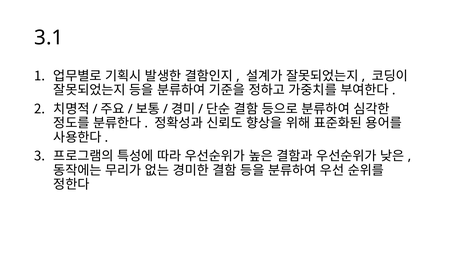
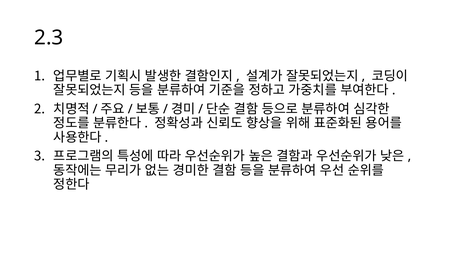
3.1: 3.1 -> 2.3
